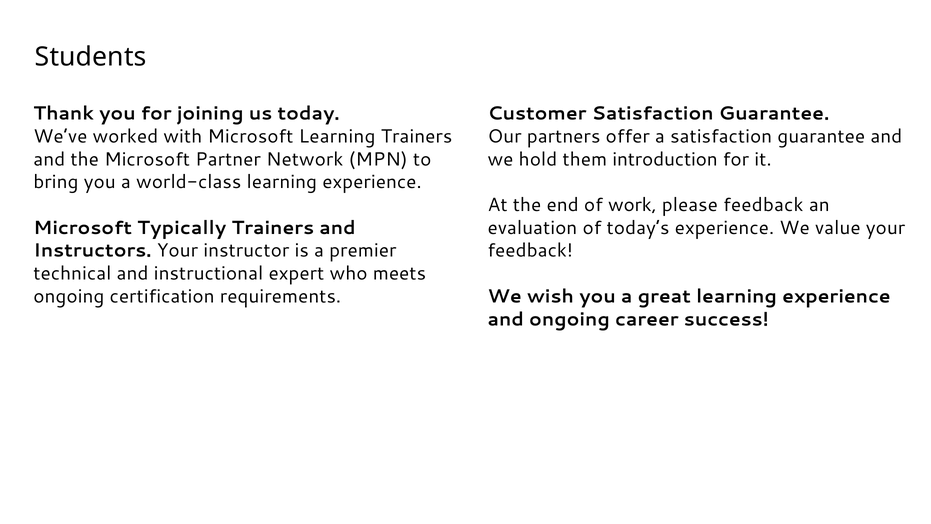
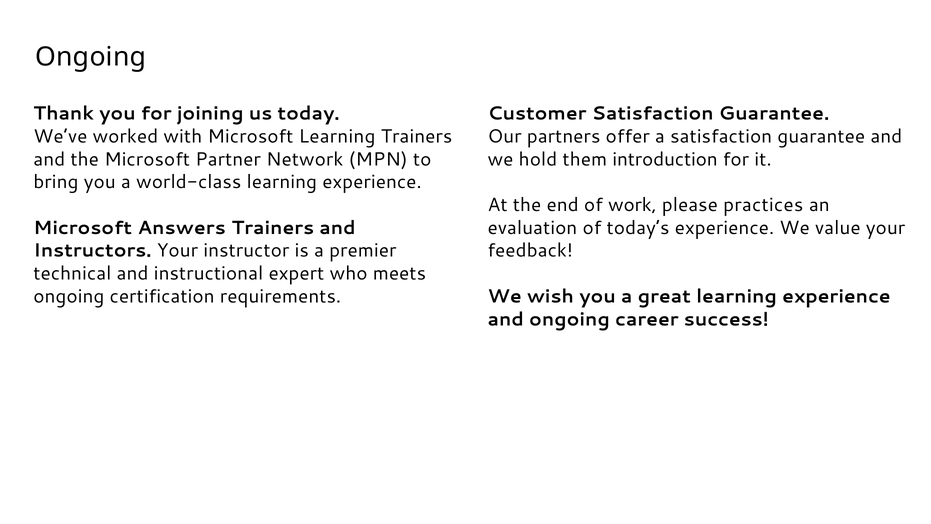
Students at (91, 57): Students -> Ongoing
please feedback: feedback -> practices
Typically: Typically -> Answers
